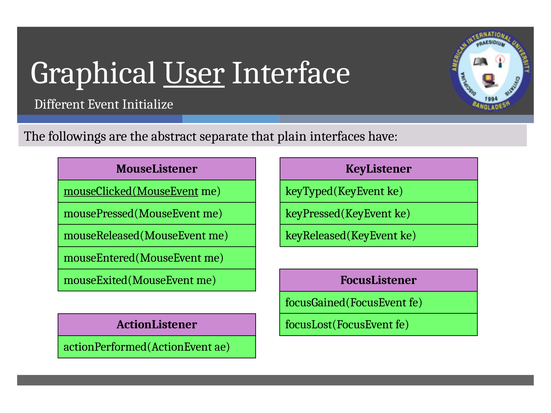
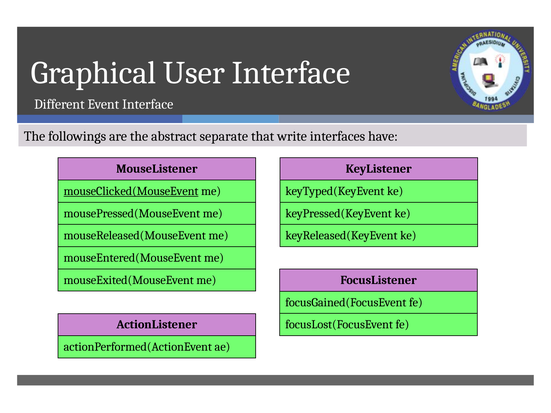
User underline: present -> none
Event Initialize: Initialize -> Interface
plain: plain -> write
